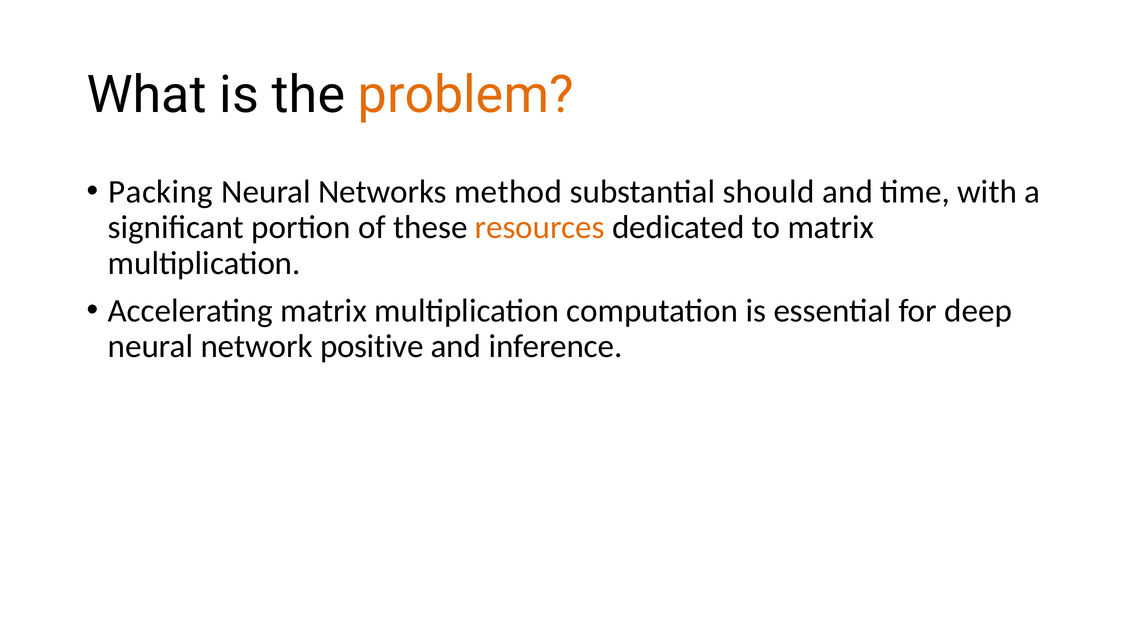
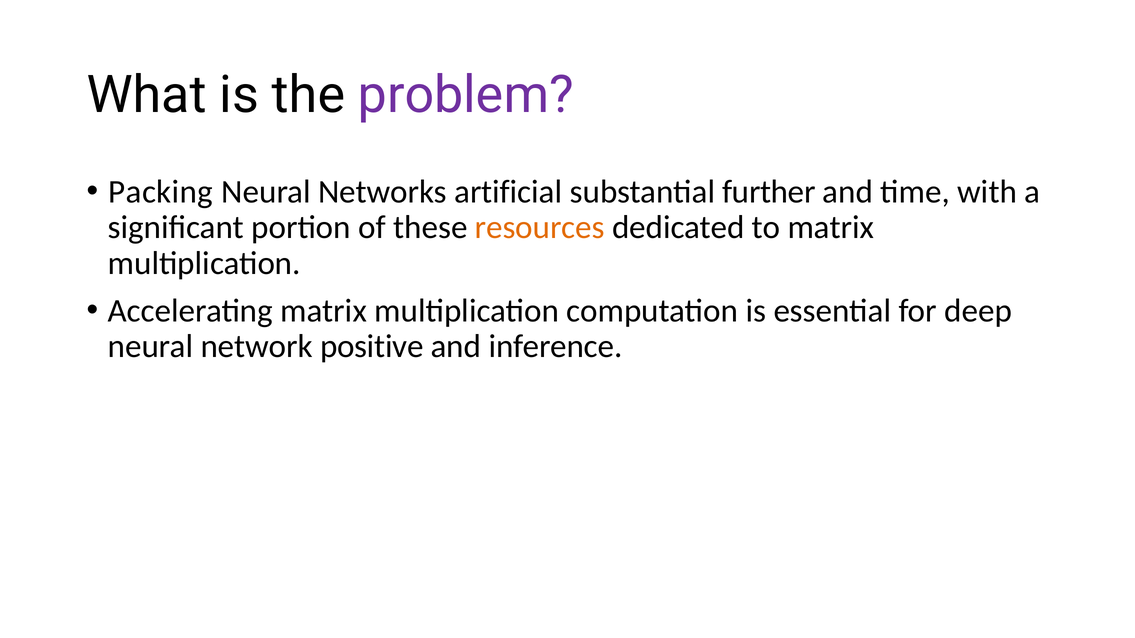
problem colour: orange -> purple
method: method -> artificial
should: should -> further
